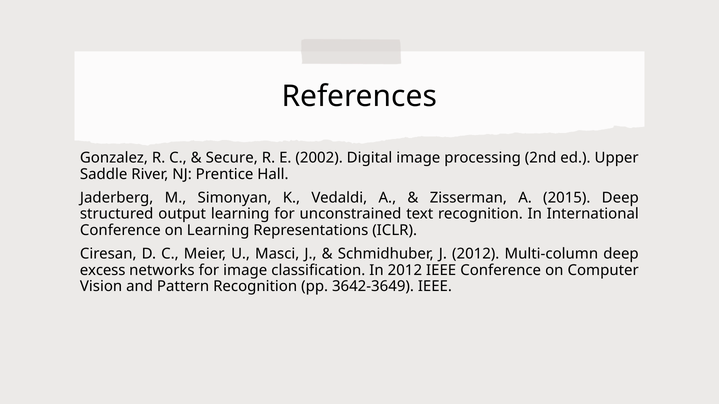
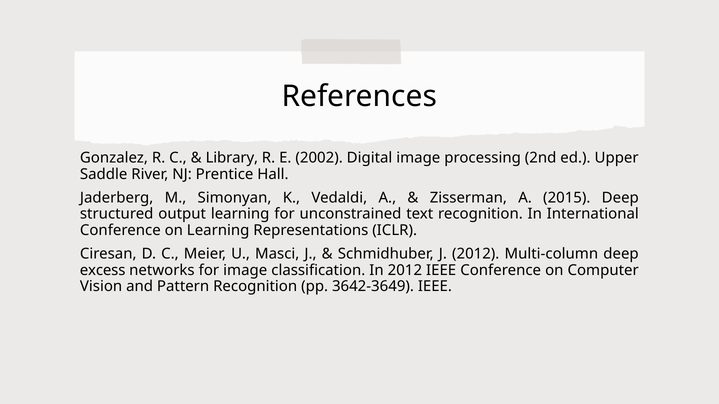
Secure: Secure -> Library
